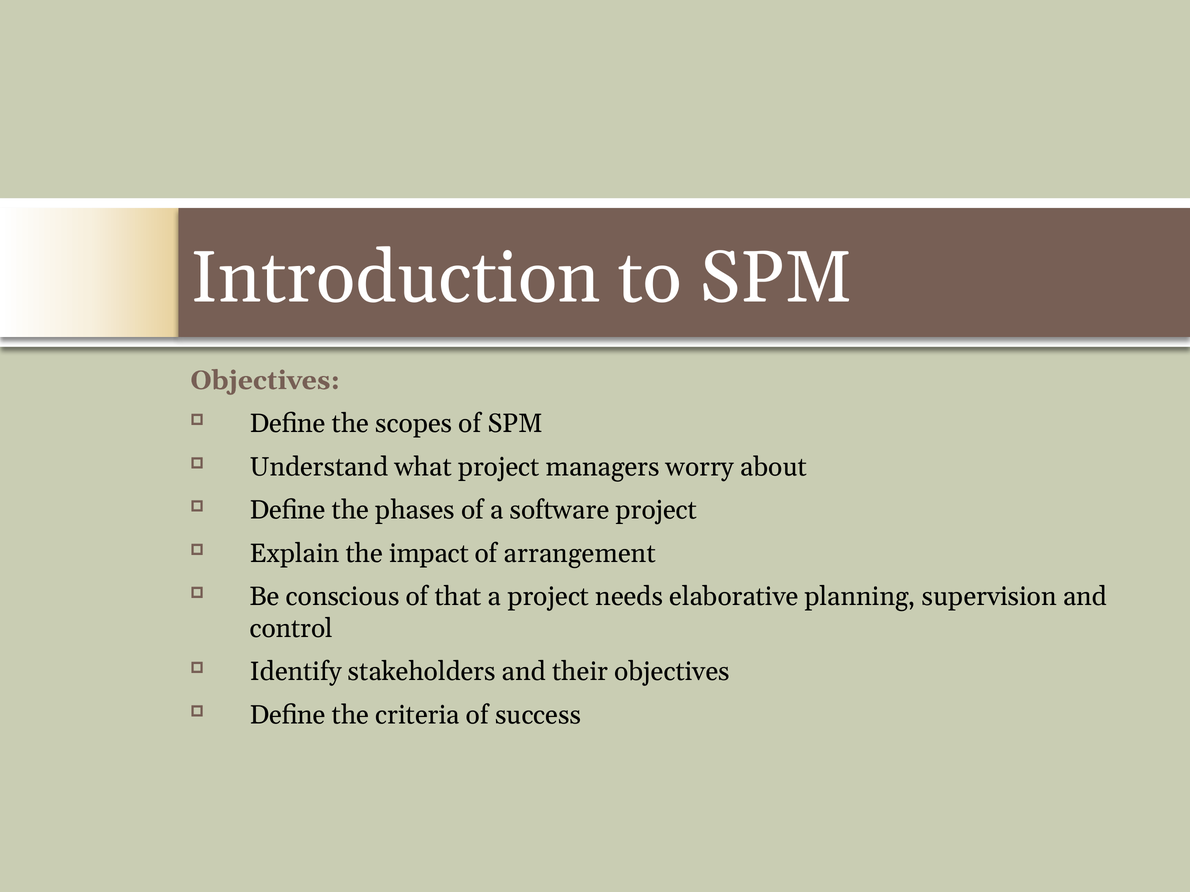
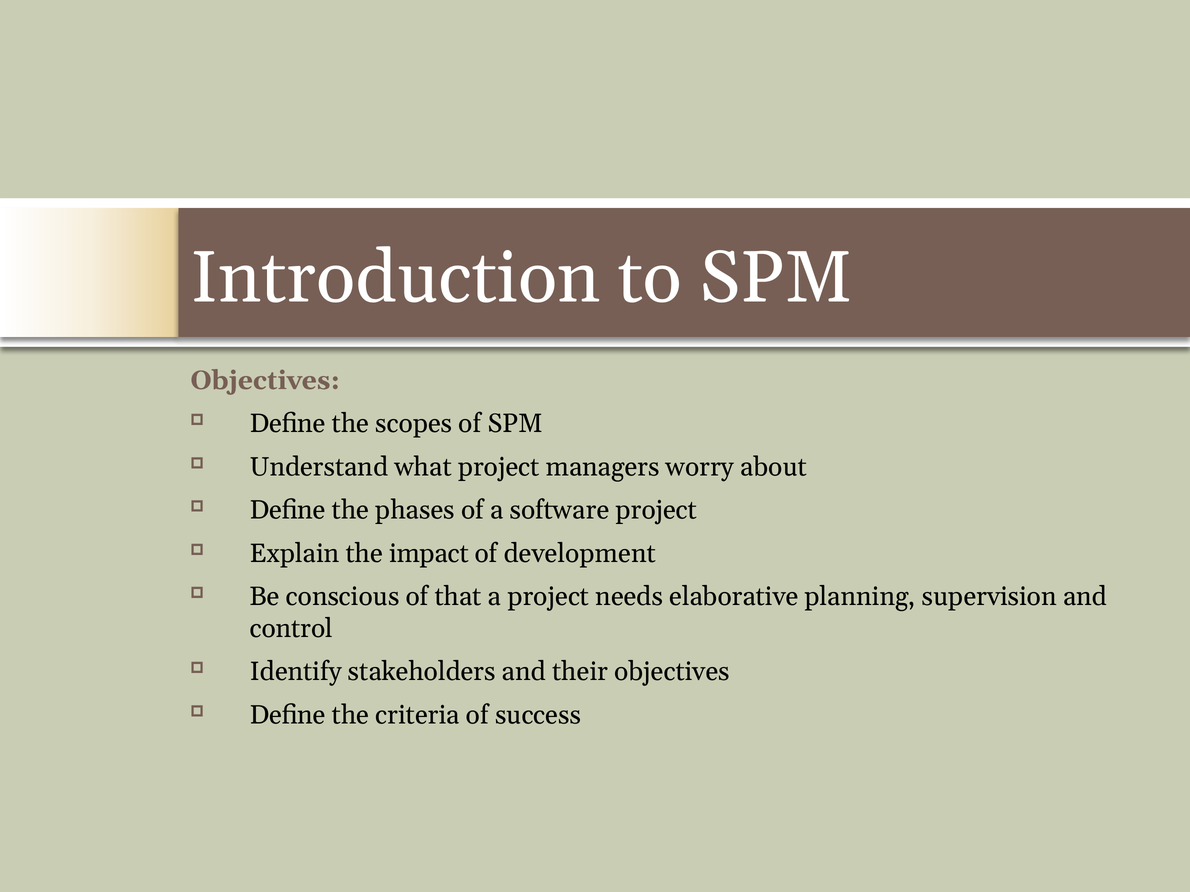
arrangement: arrangement -> development
